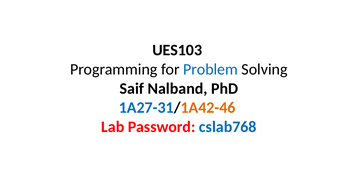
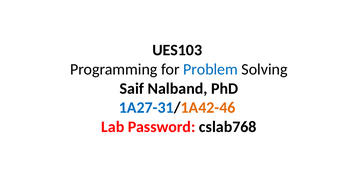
cslab768 colour: blue -> black
